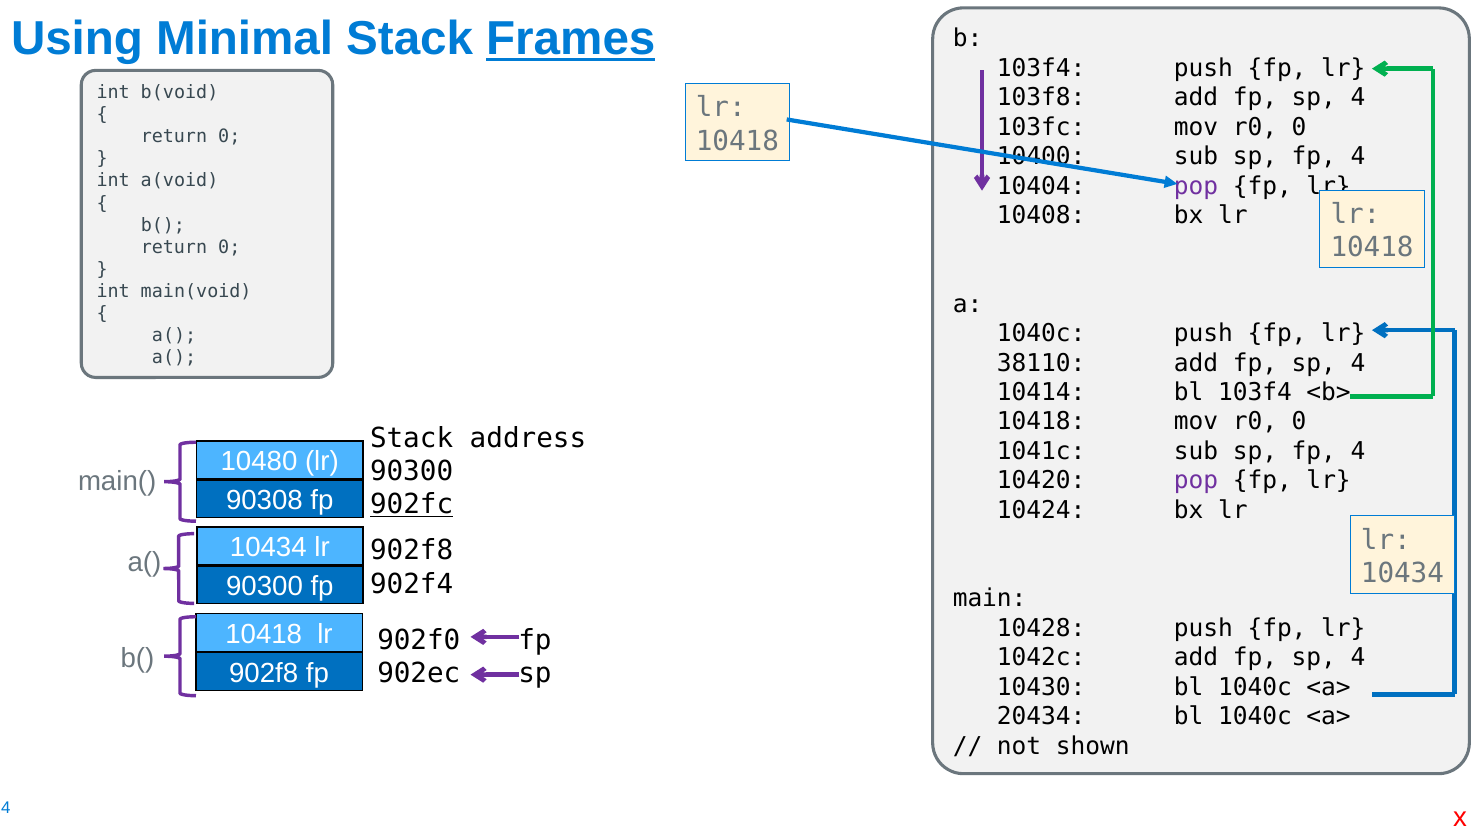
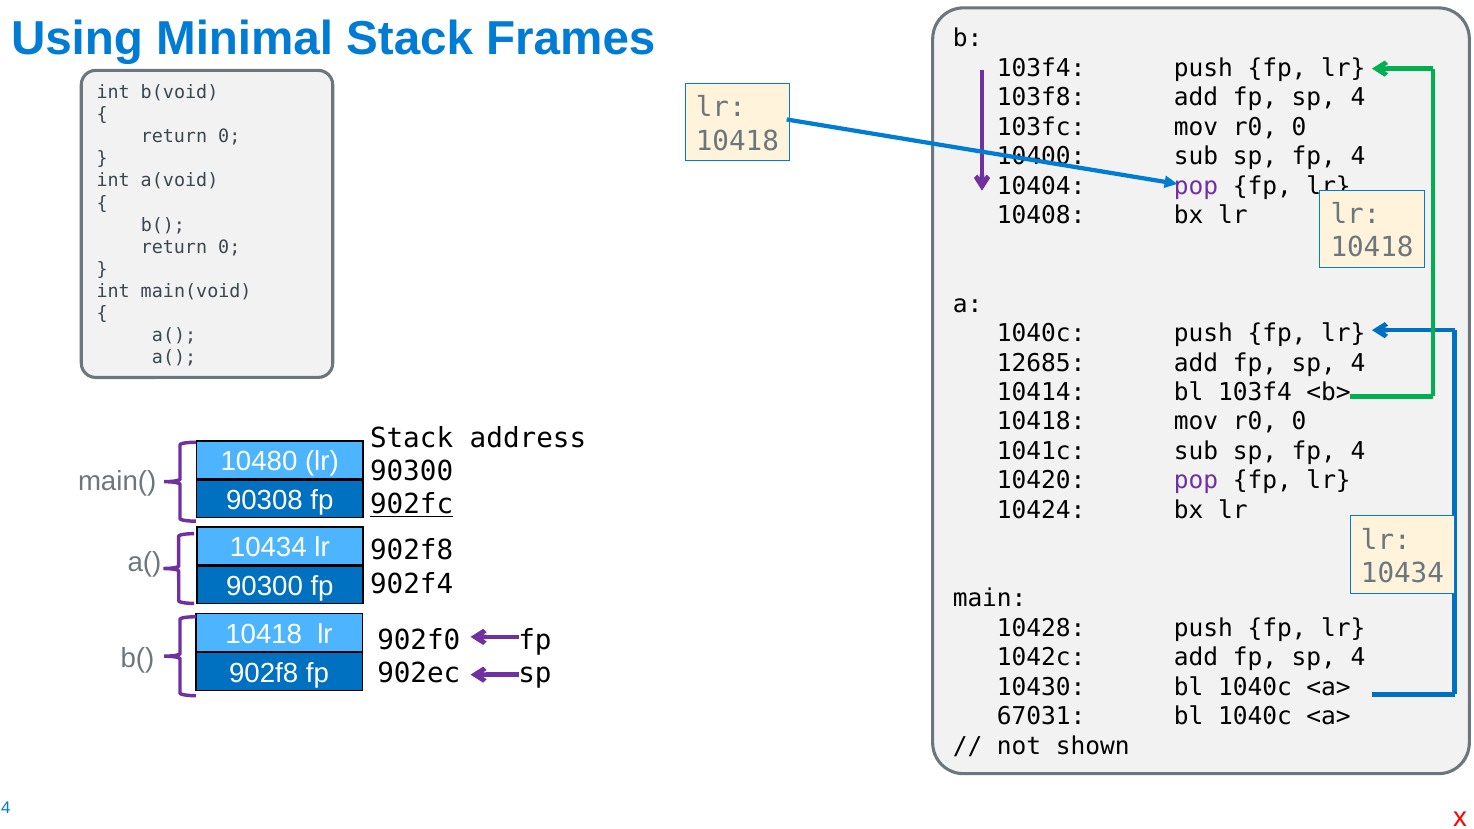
Frames underline: present -> none
38110: 38110 -> 12685
20434: 20434 -> 67031
